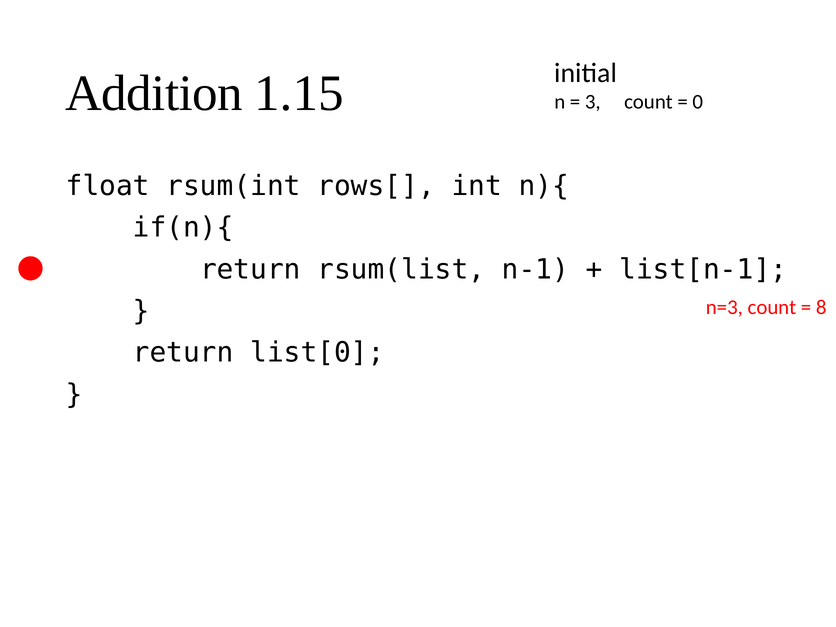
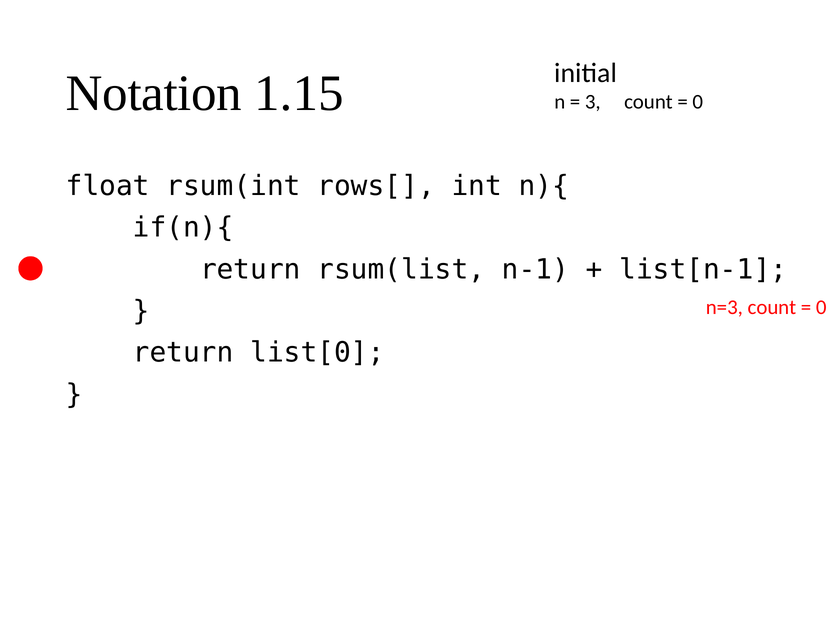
Addition: Addition -> Notation
8 at (821, 308): 8 -> 0
